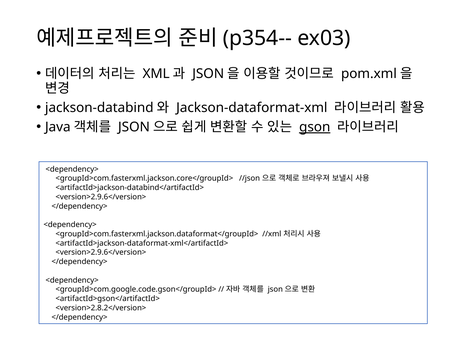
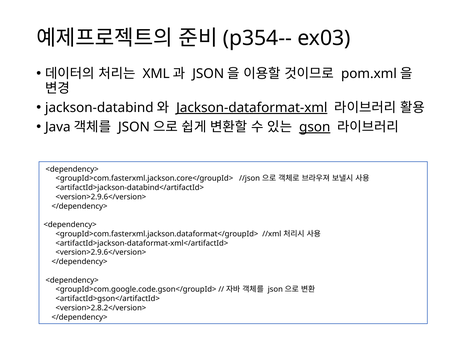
Jackson-dataformat-xml underline: none -> present
